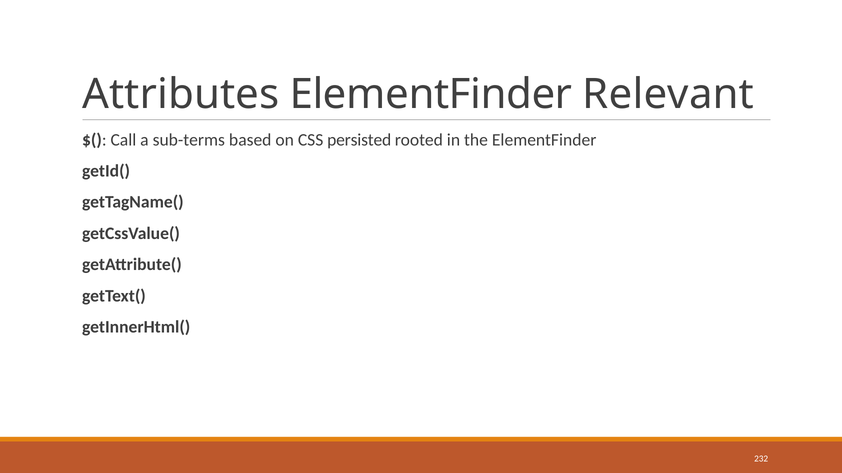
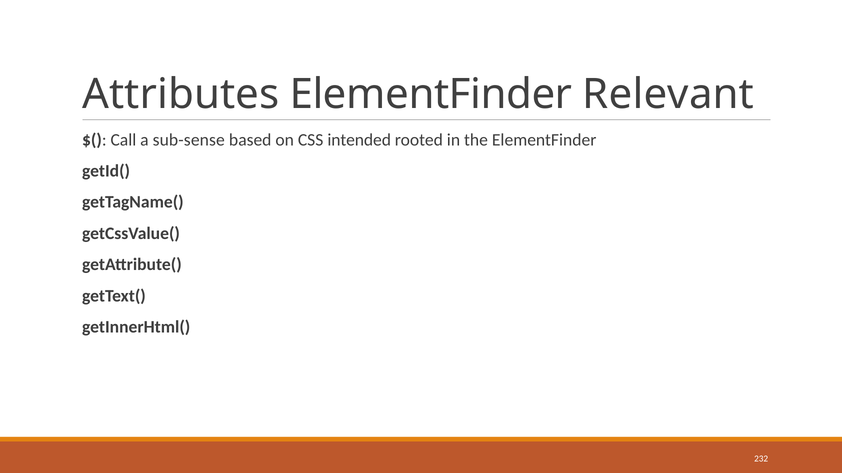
sub-terms: sub-terms -> sub-sense
persisted: persisted -> intended
